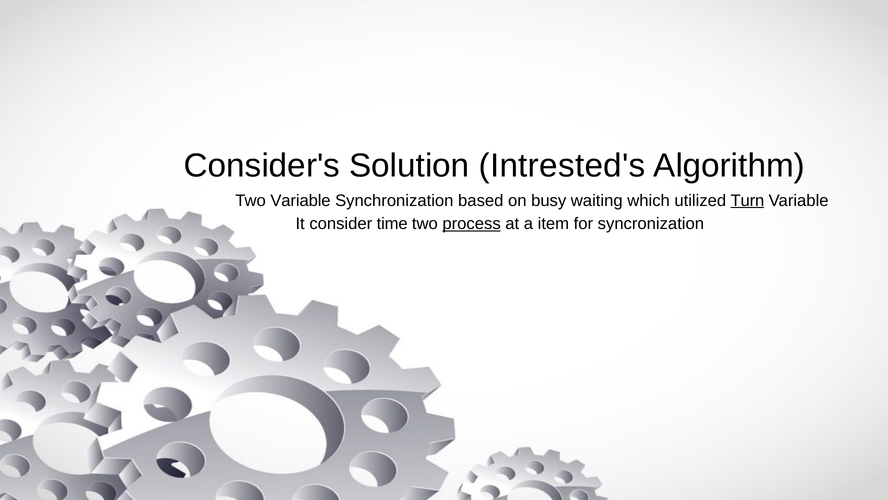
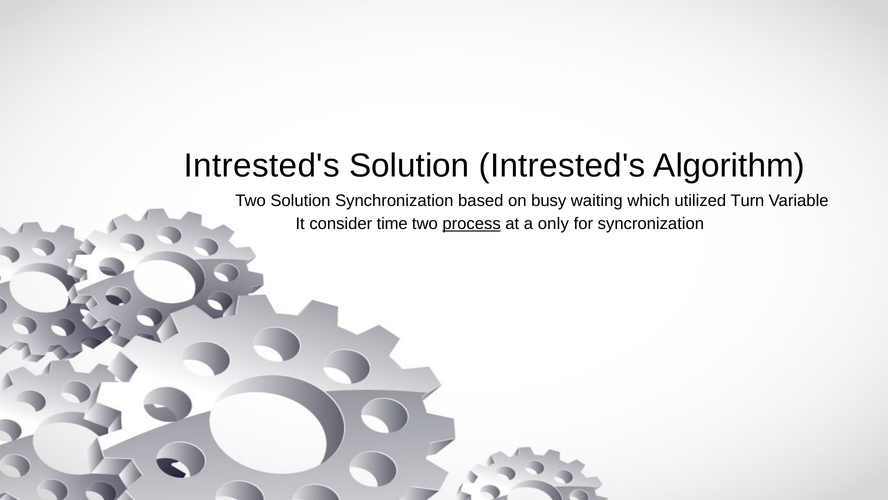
Consider's at (262, 166): Consider's -> Intrested's
Two Variable: Variable -> Solution
Turn underline: present -> none
item: item -> only
